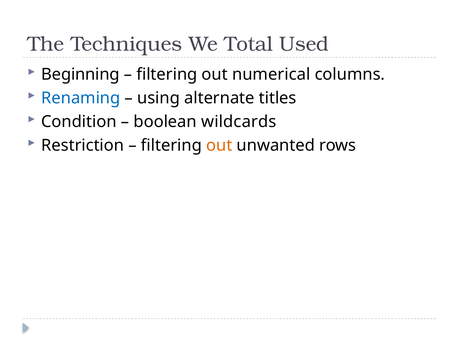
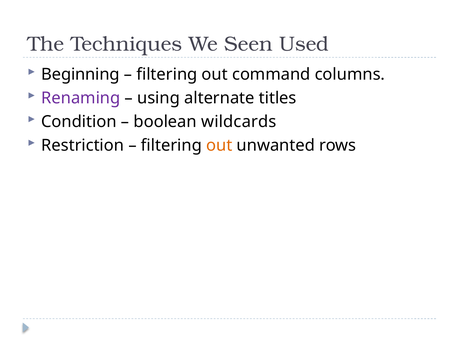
Total: Total -> Seen
numerical: numerical -> command
Renaming colour: blue -> purple
